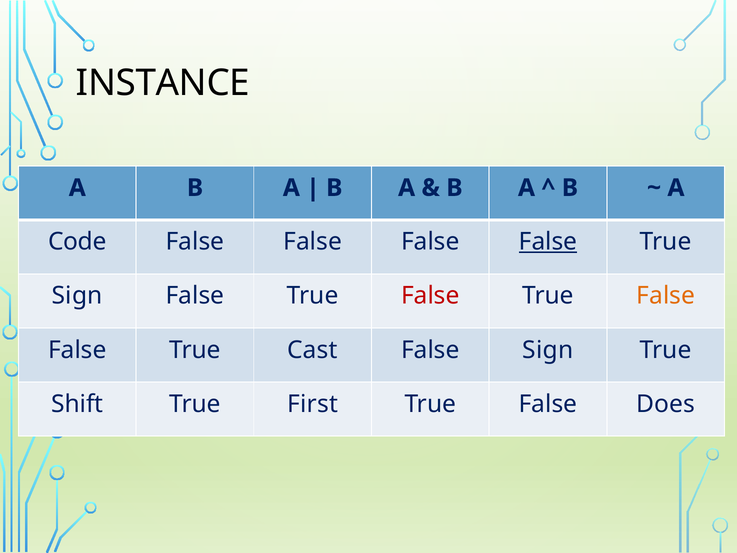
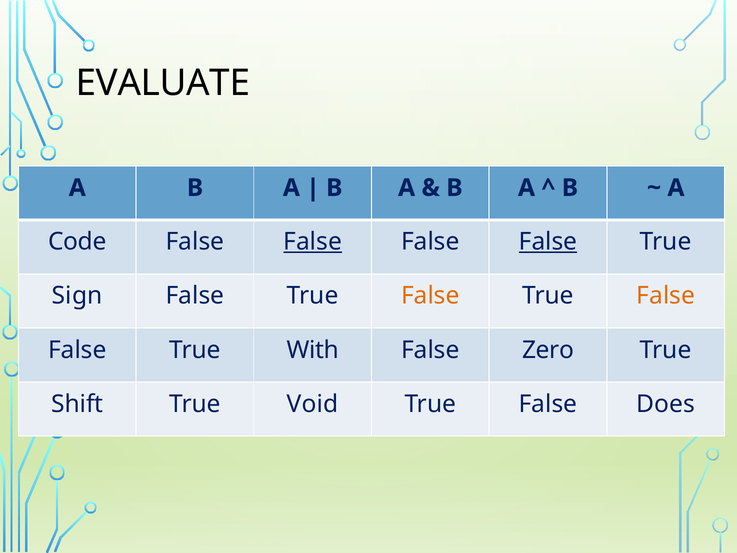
INSTANCE: INSTANCE -> EVALUATE
False at (313, 242) underline: none -> present
False at (430, 296) colour: red -> orange
Cast: Cast -> With
False Sign: Sign -> Zero
First: First -> Void
